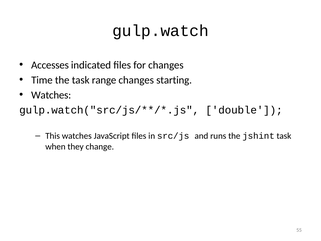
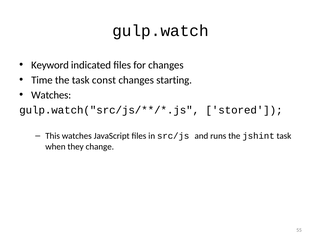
Accesses: Accesses -> Keyword
range: range -> const
double: double -> stored
